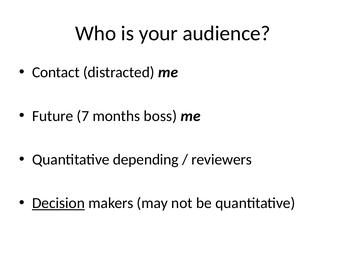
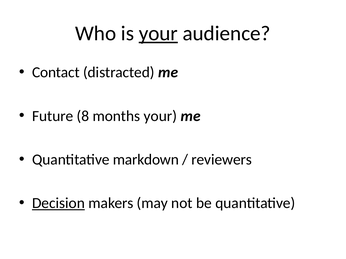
your at (158, 33) underline: none -> present
7: 7 -> 8
months boss: boss -> your
depending: depending -> markdown
